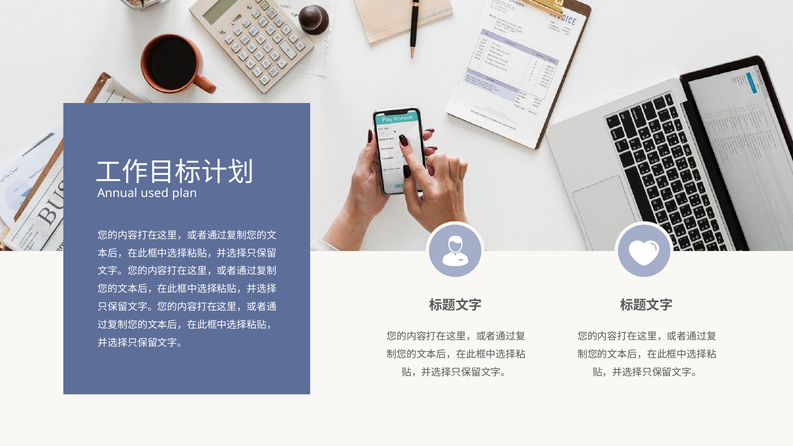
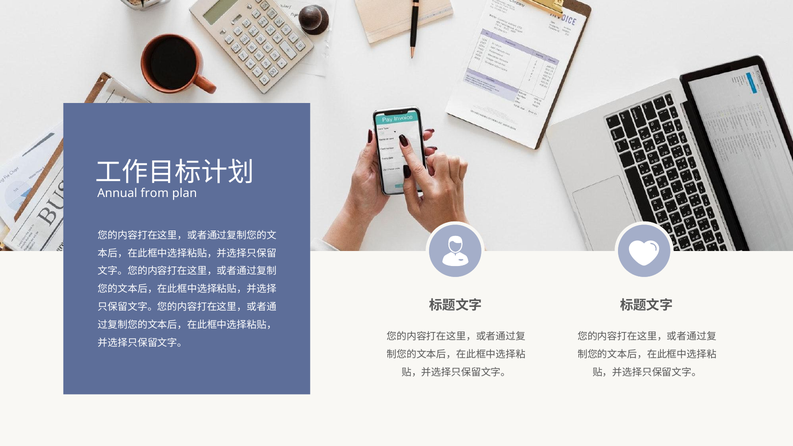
used: used -> from
